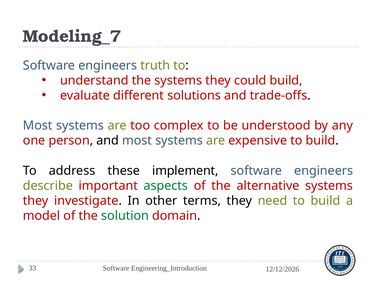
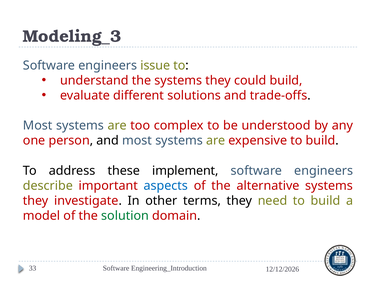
Modeling_7: Modeling_7 -> Modeling_3
truth: truth -> issue
aspects colour: green -> blue
